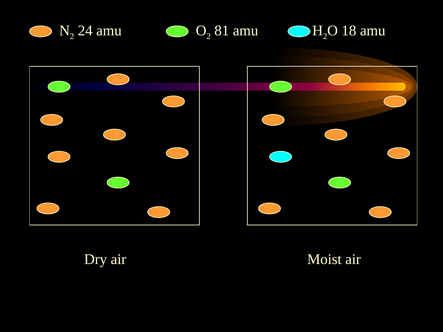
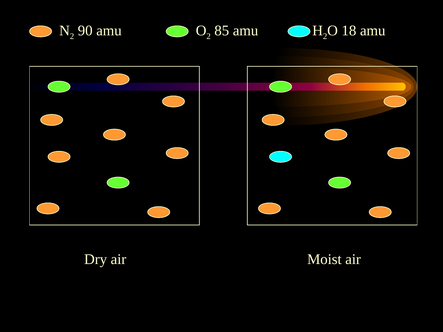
24: 24 -> 90
81: 81 -> 85
